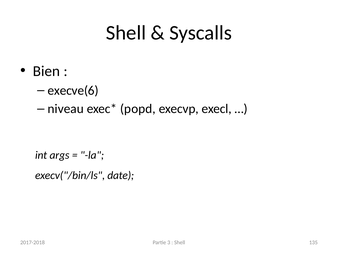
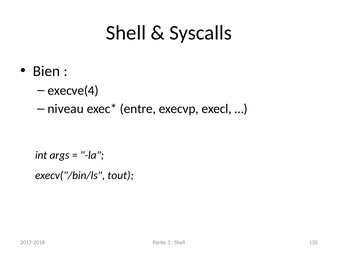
execve(6: execve(6 -> execve(4
popd: popd -> entre
date: date -> tout
